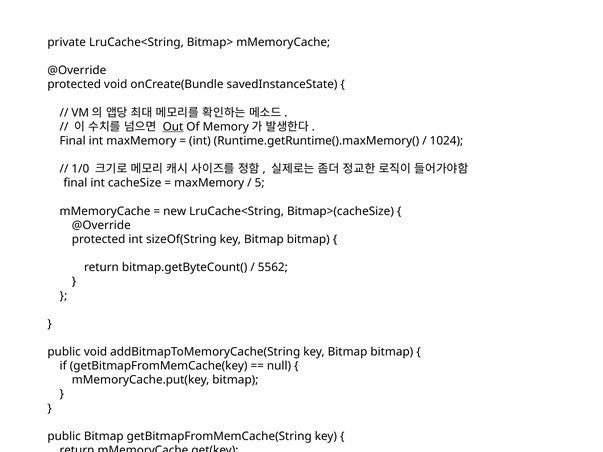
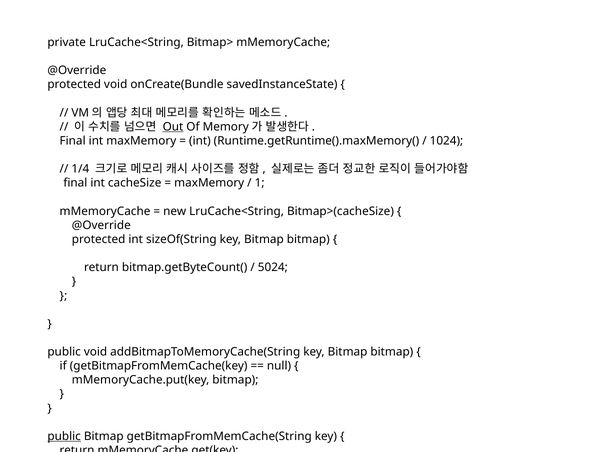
1/0: 1/0 -> 1/4
5: 5 -> 1
5562: 5562 -> 5024
public at (64, 437) underline: none -> present
